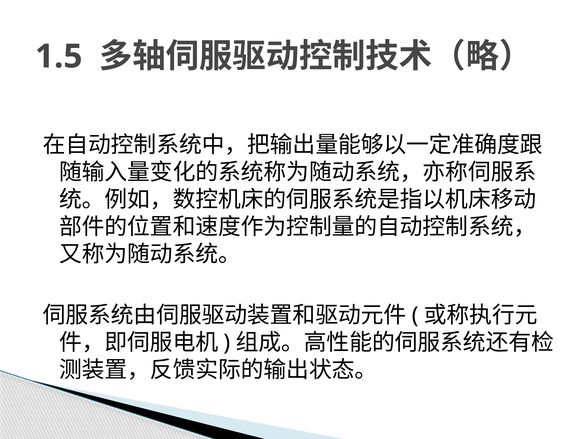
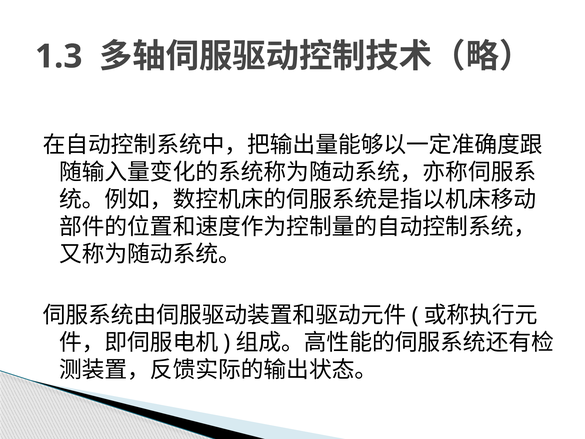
1.5: 1.5 -> 1.3
